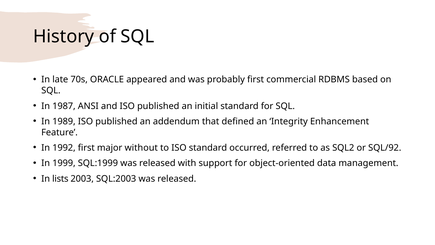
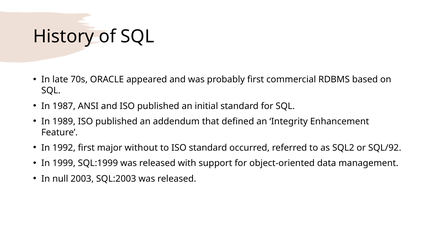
lists: lists -> null
